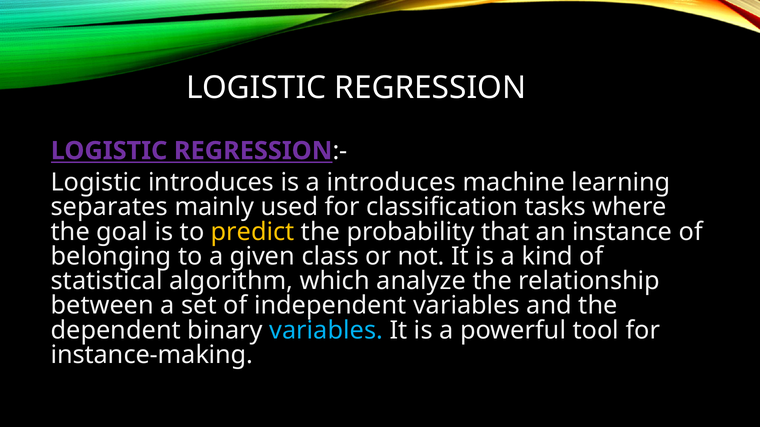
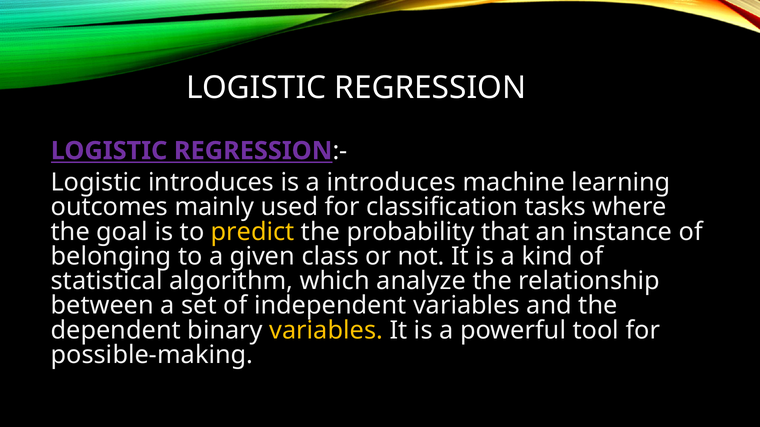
separates: separates -> outcomes
variables at (326, 331) colour: light blue -> yellow
instance-making: instance-making -> possible-making
